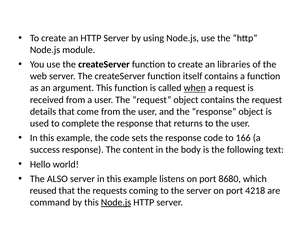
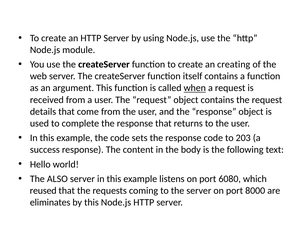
libraries: libraries -> creating
166: 166 -> 203
8680: 8680 -> 6080
4218: 4218 -> 8000
command: command -> eliminates
Node.js at (116, 202) underline: present -> none
